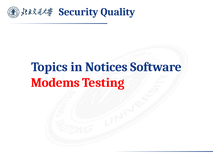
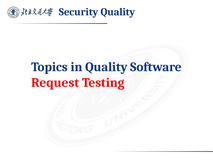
in Notices: Notices -> Quality
Modems: Modems -> Request
